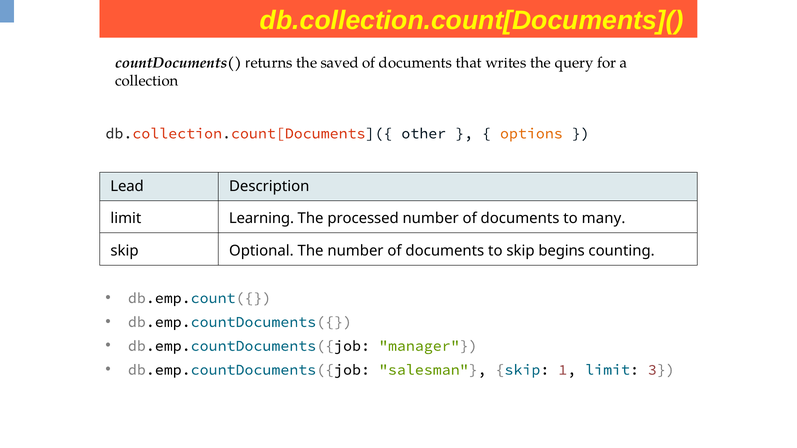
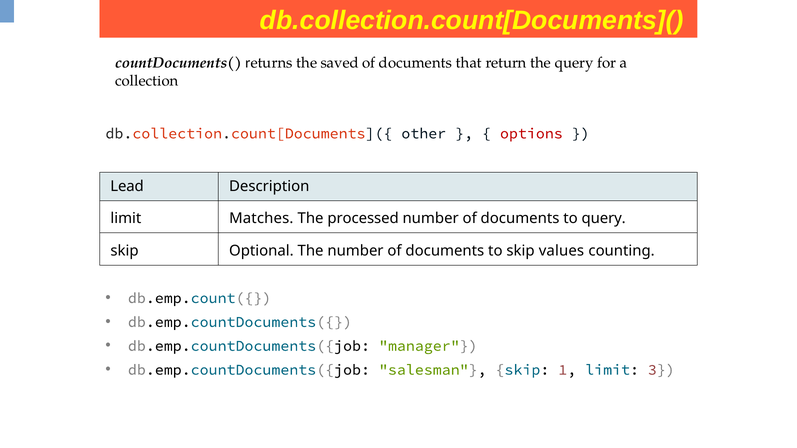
writes: writes -> return
options colour: orange -> red
Learning: Learning -> Matches
to many: many -> query
begins: begins -> values
